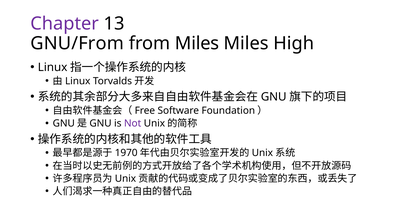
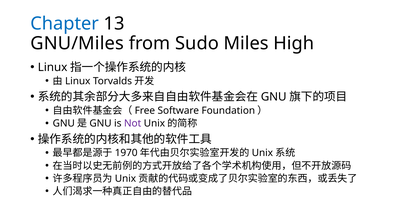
Chapter colour: purple -> blue
GNU/From: GNU/From -> GNU/Miles
from Miles: Miles -> Sudo
